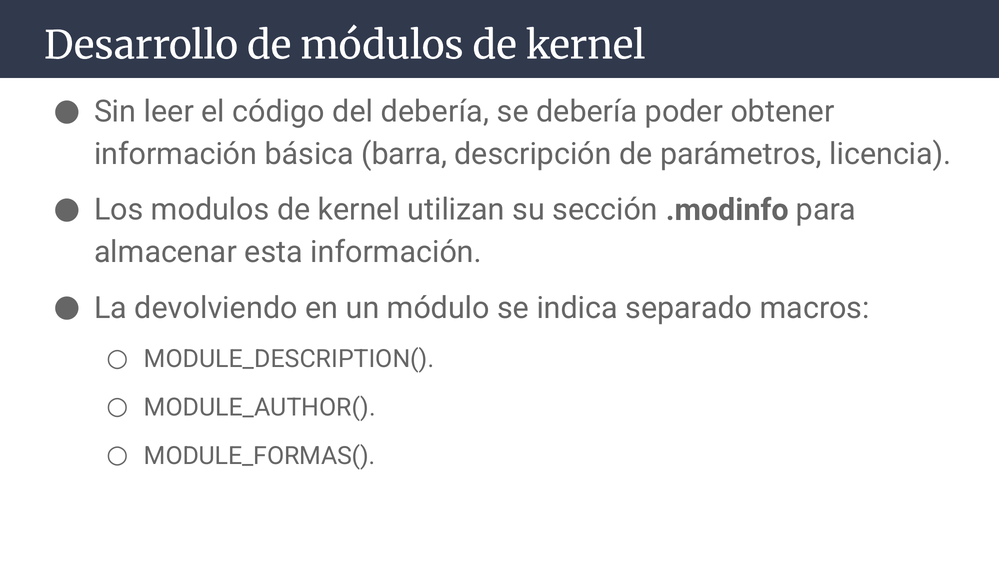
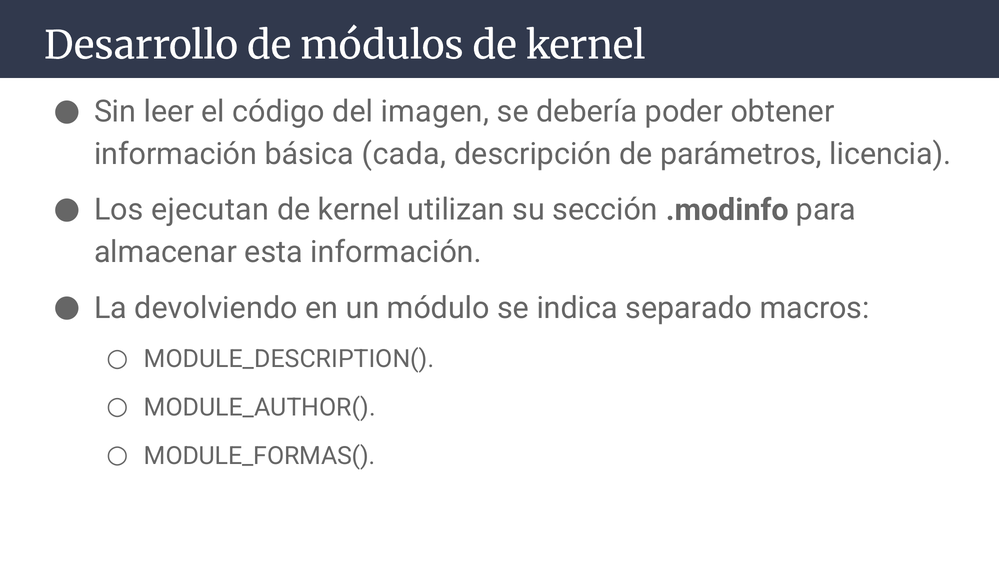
del debería: debería -> imagen
barra: barra -> cada
modulos: modulos -> ejecutan
